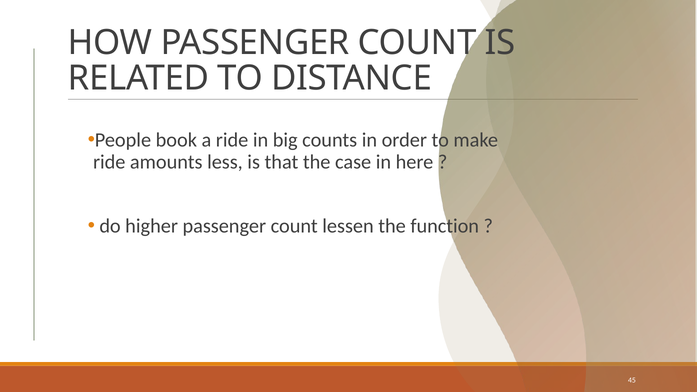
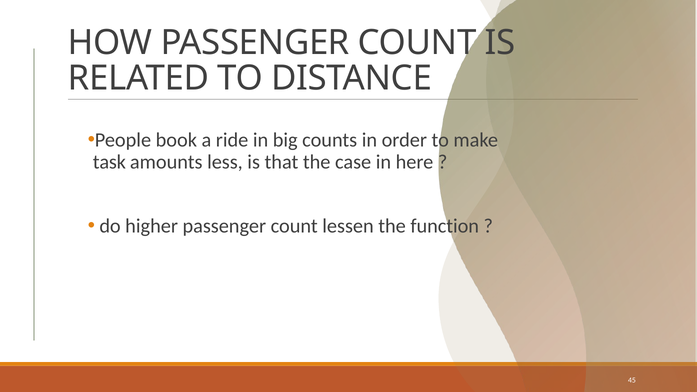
ride at (109, 162): ride -> task
